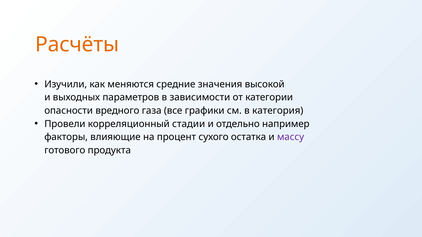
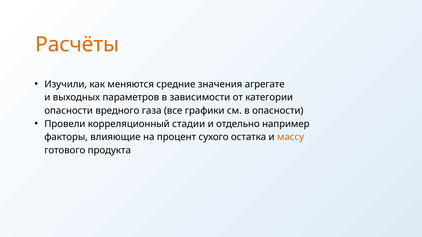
высокой: высокой -> агрегате
в категория: категория -> опасности
массу colour: purple -> orange
